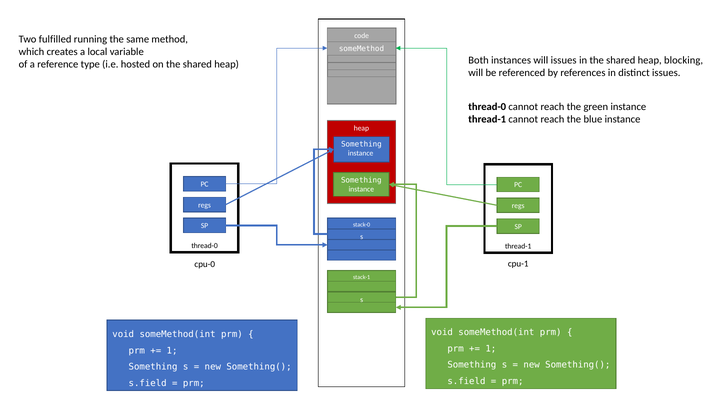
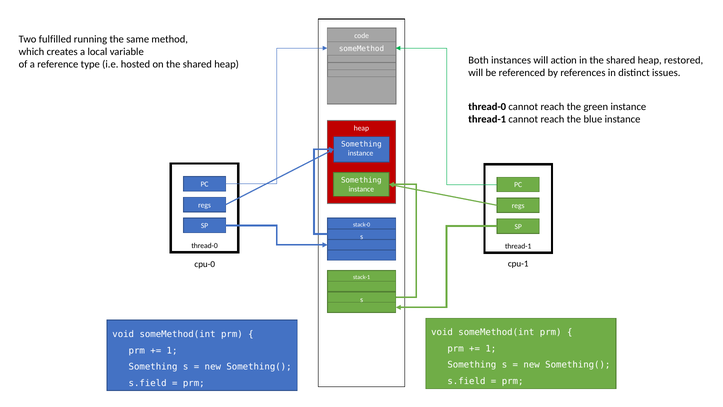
will issues: issues -> action
blocking: blocking -> restored
